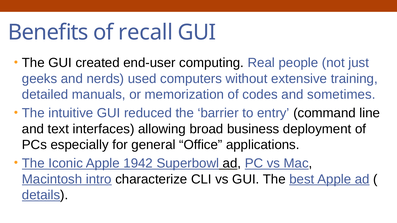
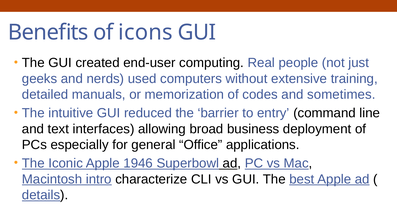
recall: recall -> icons
1942: 1942 -> 1946
